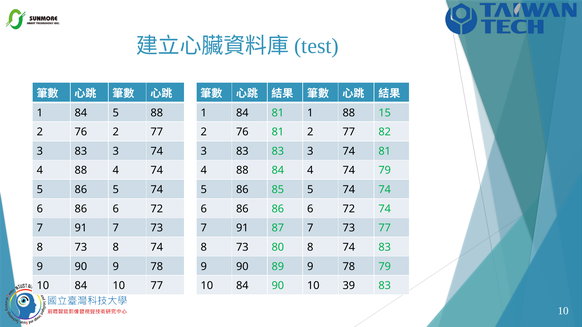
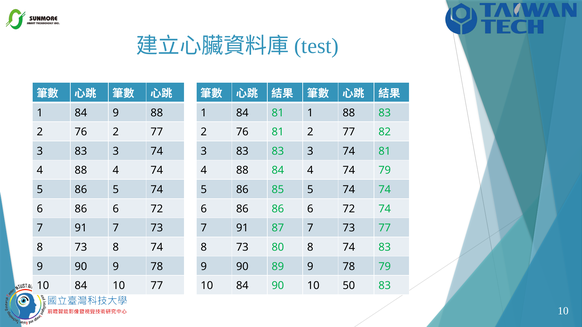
84 5: 5 -> 9
88 15: 15 -> 83
39: 39 -> 50
